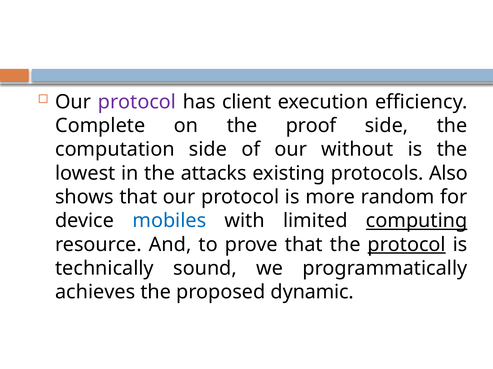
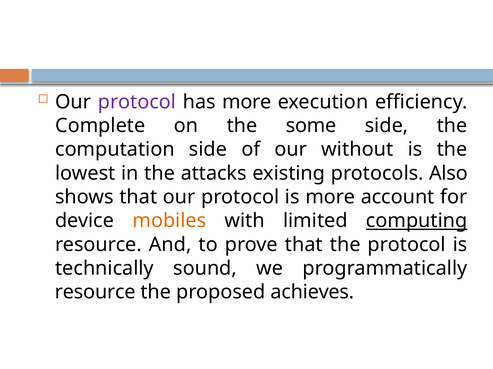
has client: client -> more
proof: proof -> some
random: random -> account
mobiles colour: blue -> orange
protocol at (407, 245) underline: present -> none
achieves at (95, 293): achieves -> resource
dynamic: dynamic -> achieves
